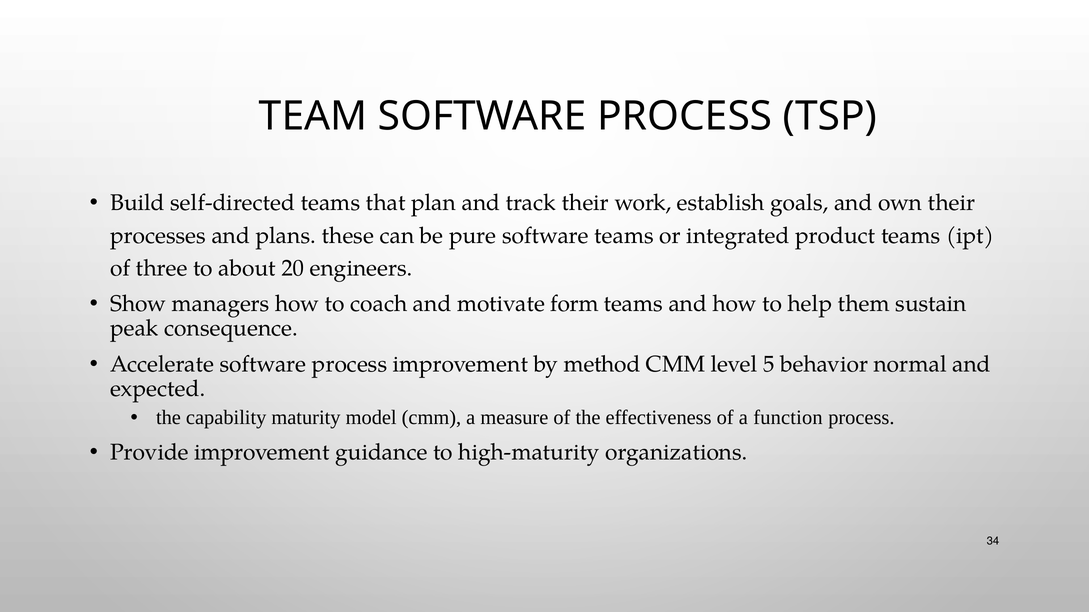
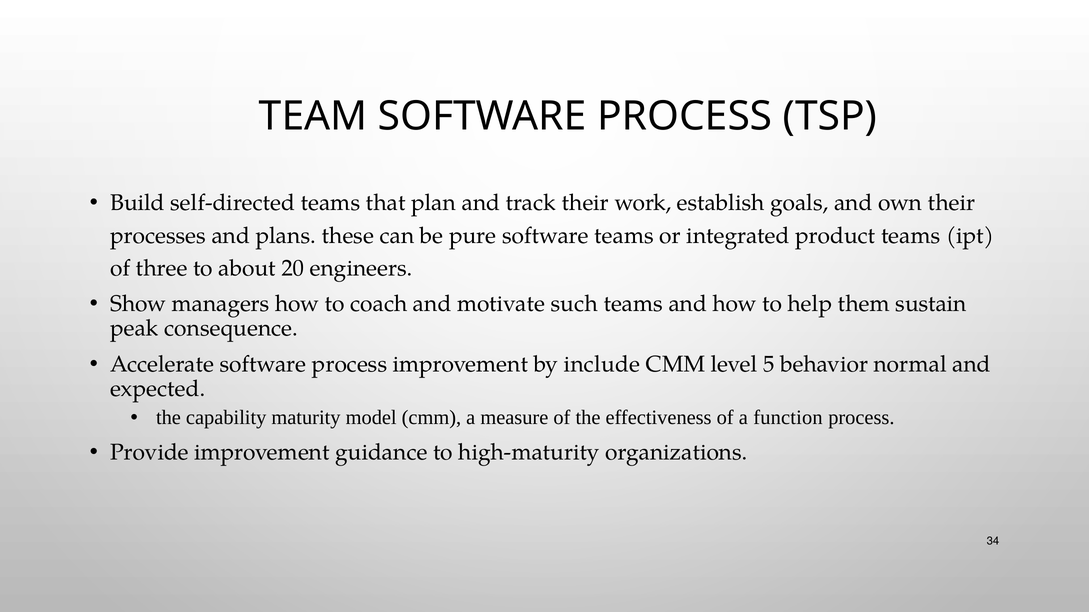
form: form -> such
method: method -> include
